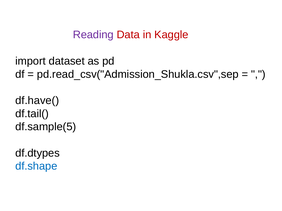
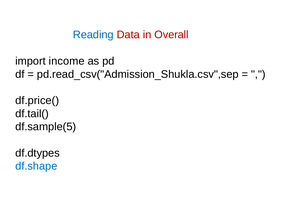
Reading colour: purple -> blue
Kaggle: Kaggle -> Overall
dataset: dataset -> income
df.have(: df.have( -> df.price(
